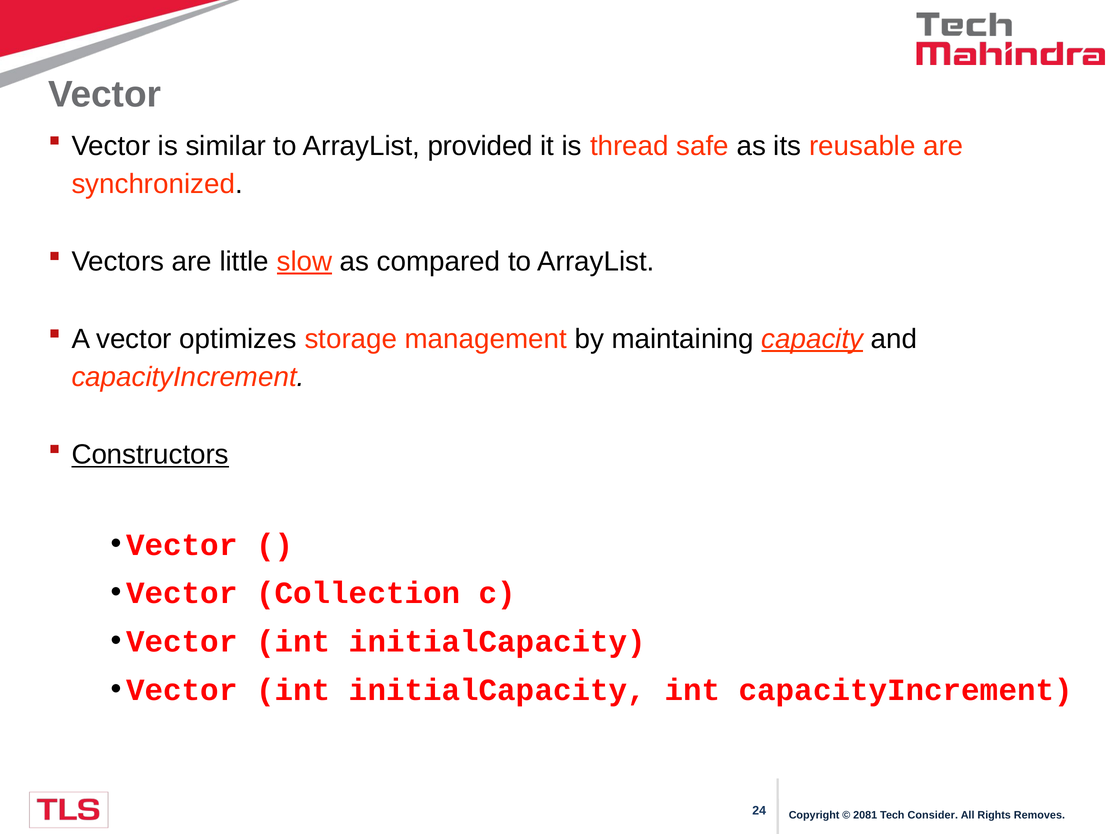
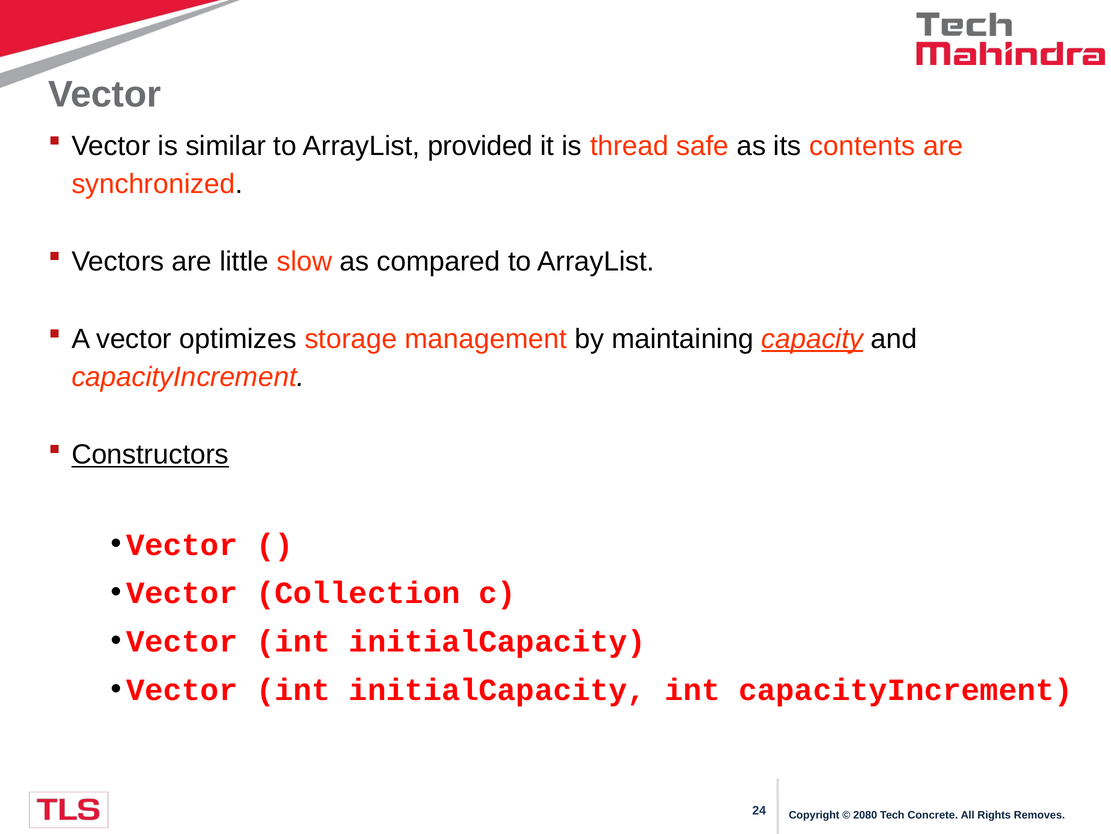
reusable: reusable -> contents
slow underline: present -> none
2081: 2081 -> 2080
Consider: Consider -> Concrete
